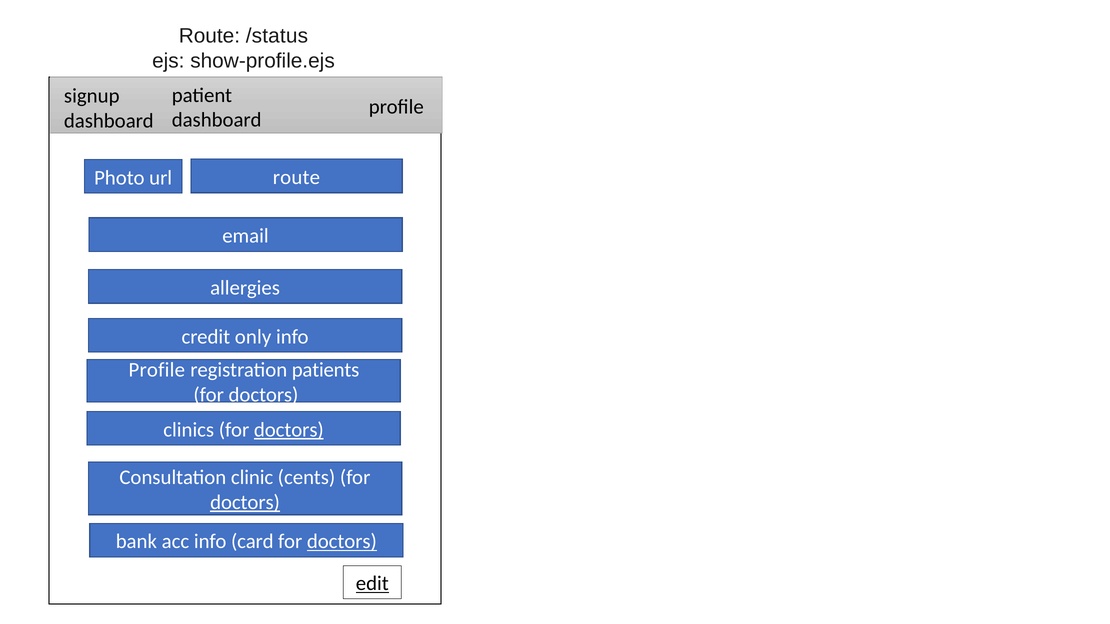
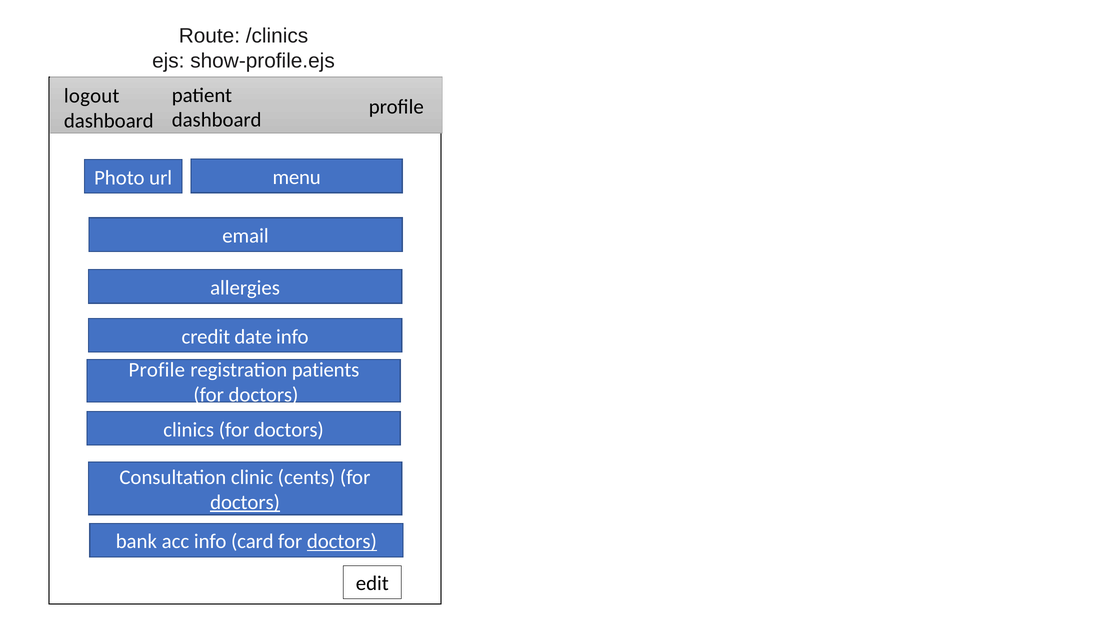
/status: /status -> /clinics
signup: signup -> logout
route at (296, 177): route -> menu
only: only -> date
doctors at (289, 430) underline: present -> none
edit underline: present -> none
